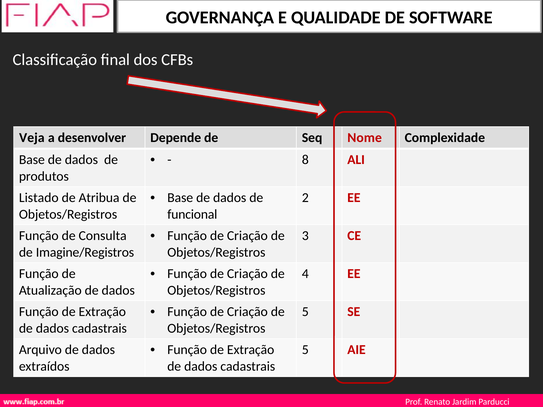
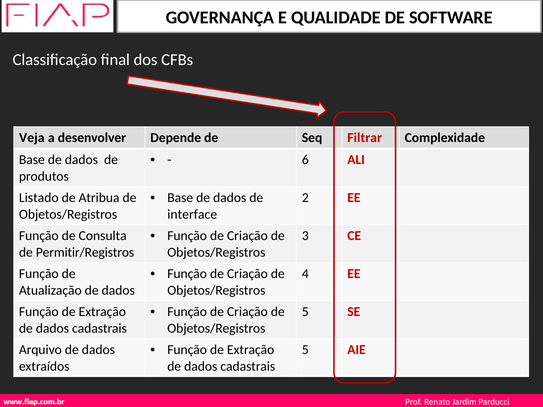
Nome: Nome -> Filtrar
8: 8 -> 6
funcional: funcional -> interface
Imagine/Registros: Imagine/Registros -> Permitir/Registros
